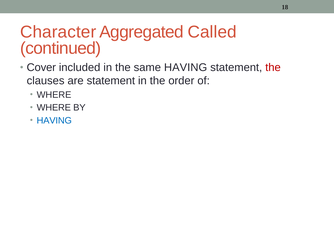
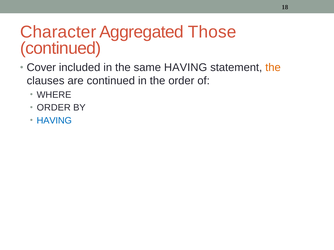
Called: Called -> Those
the at (273, 68) colour: red -> orange
are statement: statement -> continued
WHERE at (54, 108): WHERE -> ORDER
